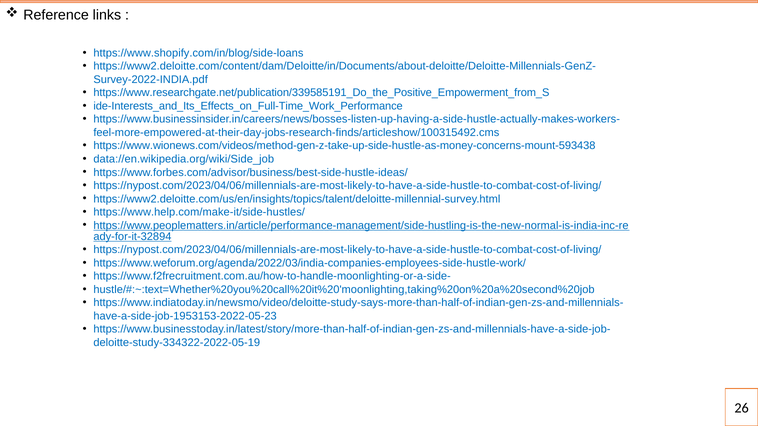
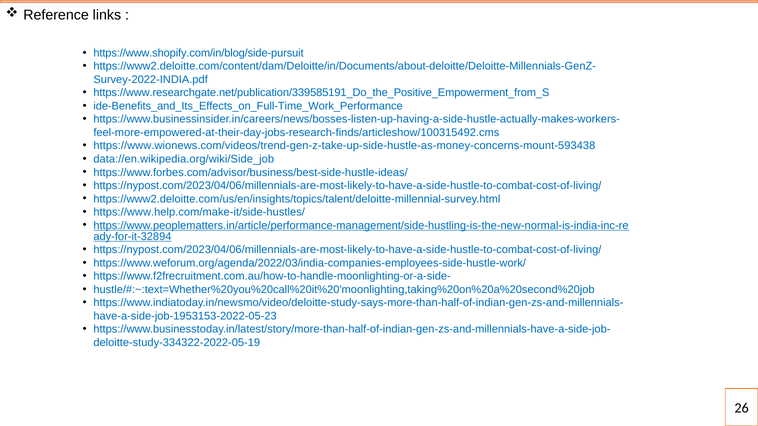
https://www.shopify.com/in/blog/side-loans: https://www.shopify.com/in/blog/side-loans -> https://www.shopify.com/in/blog/side-pursuit
ide-Interests_and_Its_Effects_on_Full-Time_Work_Performance: ide-Interests_and_Its_Effects_on_Full-Time_Work_Performance -> ide-Benefits_and_Its_Effects_on_Full-Time_Work_Performance
https://www.wionews.com/videos/method-gen-z-take-up-side-hustle-as-money-concerns-mount-593438: https://www.wionews.com/videos/method-gen-z-take-up-side-hustle-as-money-concerns-mount-593438 -> https://www.wionews.com/videos/trend-gen-z-take-up-side-hustle-as-money-concerns-mount-593438
